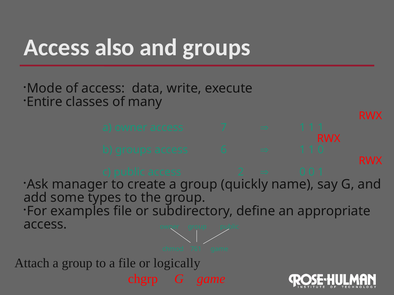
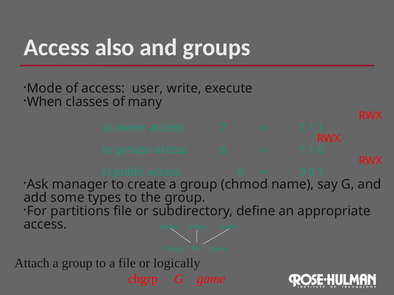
data: data -> user
Entire: Entire -> When
public access 2: 2 -> 6
group quickly: quickly -> chmod
examples: examples -> partitions
